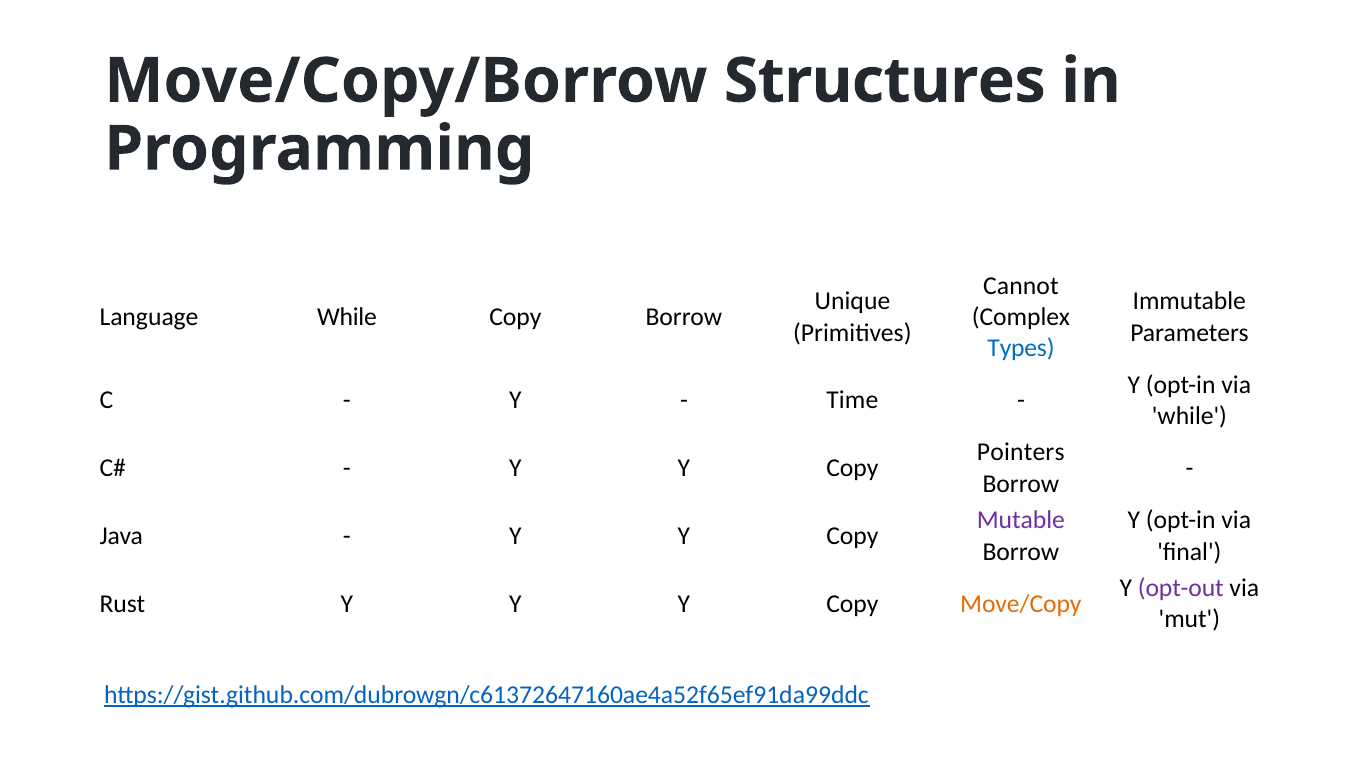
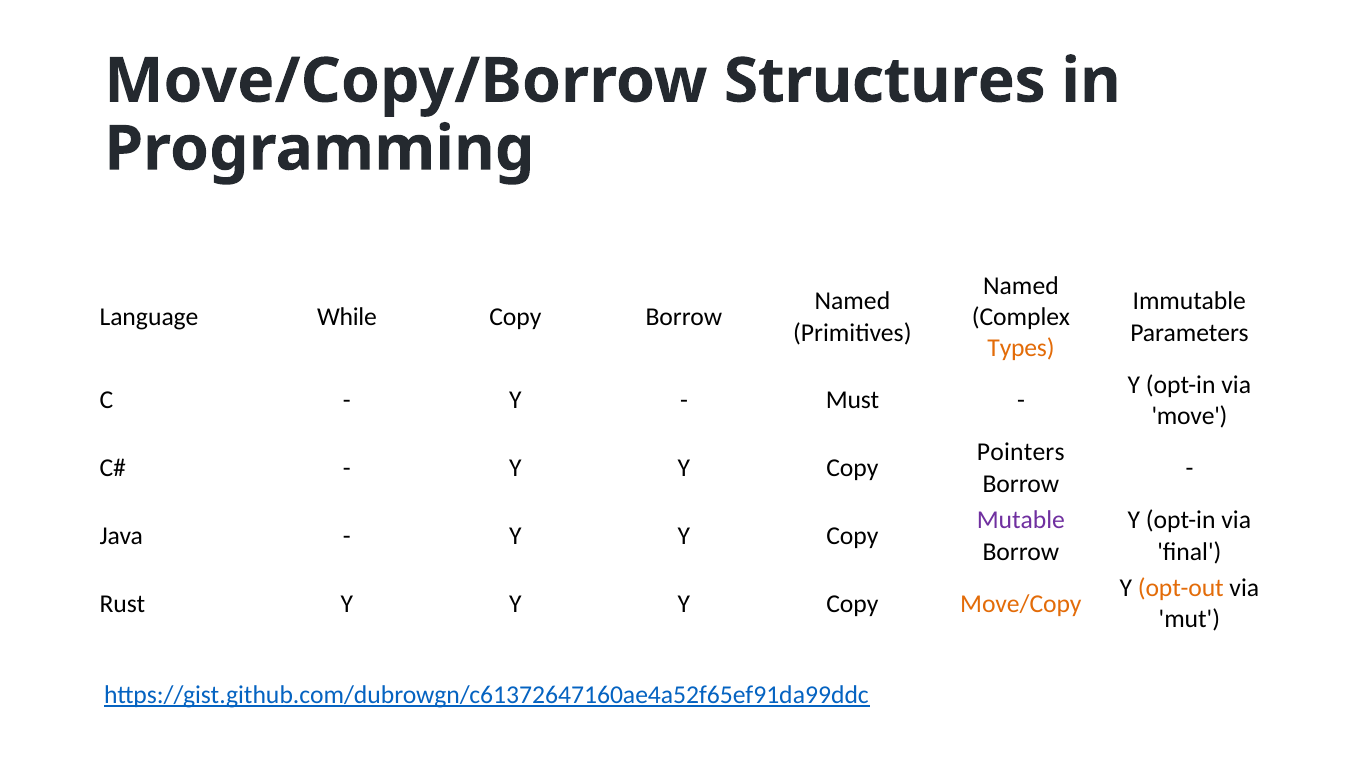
Cannot at (1021, 285): Cannot -> Named
Unique at (852, 301): Unique -> Named
Types colour: blue -> orange
Time: Time -> Must
while at (1189, 416): while -> move
opt-out colour: purple -> orange
